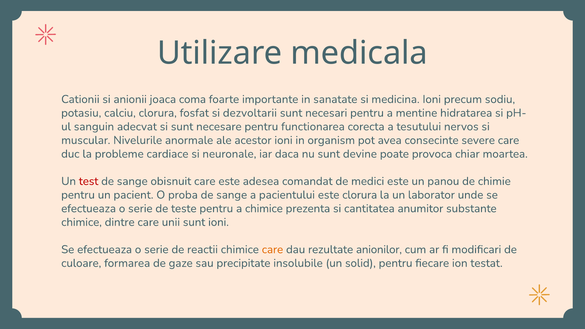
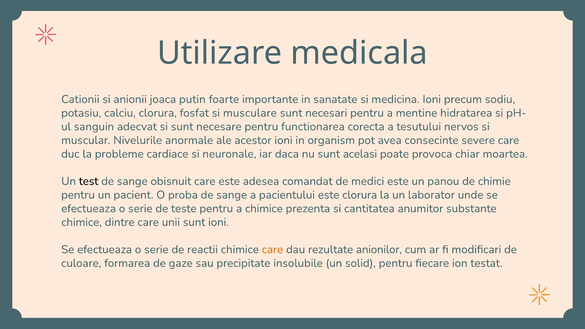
coma: coma -> putin
dezvoltarii: dezvoltarii -> musculare
devine: devine -> acelasi
test colour: red -> black
